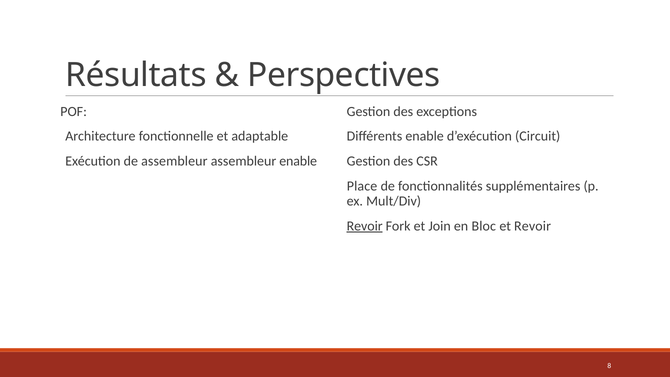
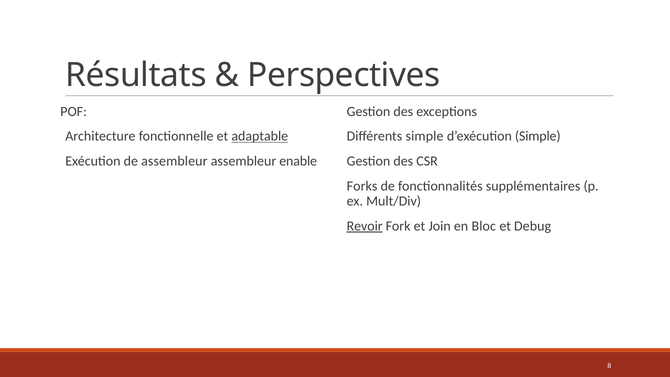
adaptable underline: none -> present
Différents enable: enable -> simple
d’exécution Circuit: Circuit -> Simple
Place: Place -> Forks
et Revoir: Revoir -> Debug
